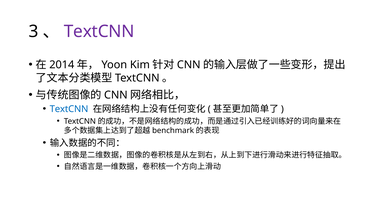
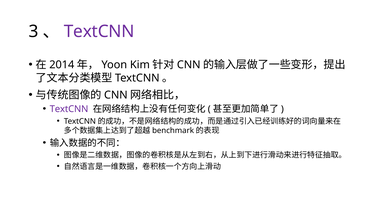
TextCNN at (69, 109) colour: blue -> purple
